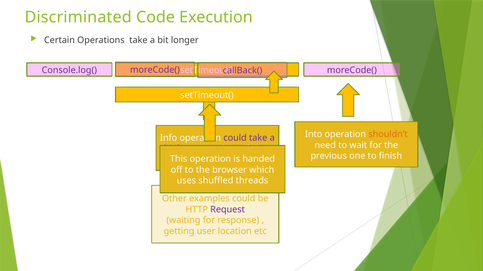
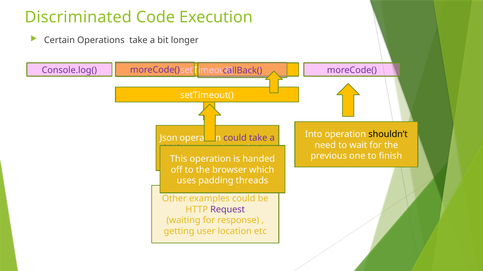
shouldn’t colour: orange -> black
Info: Info -> Json
shuffled: shuffled -> padding
